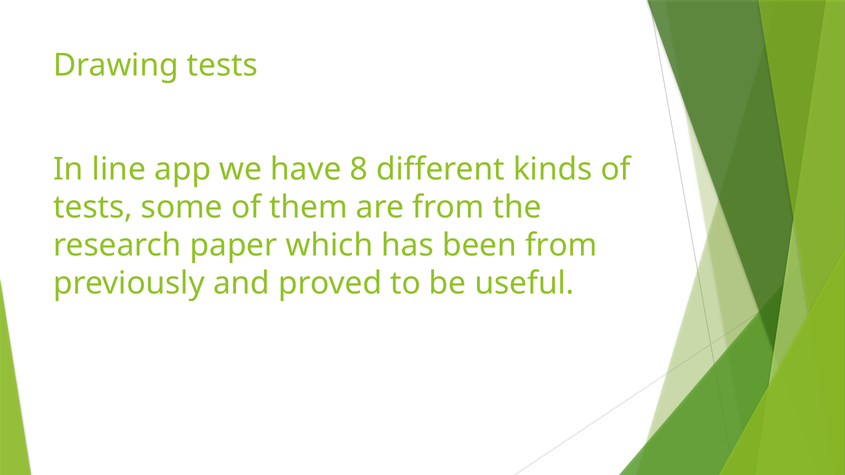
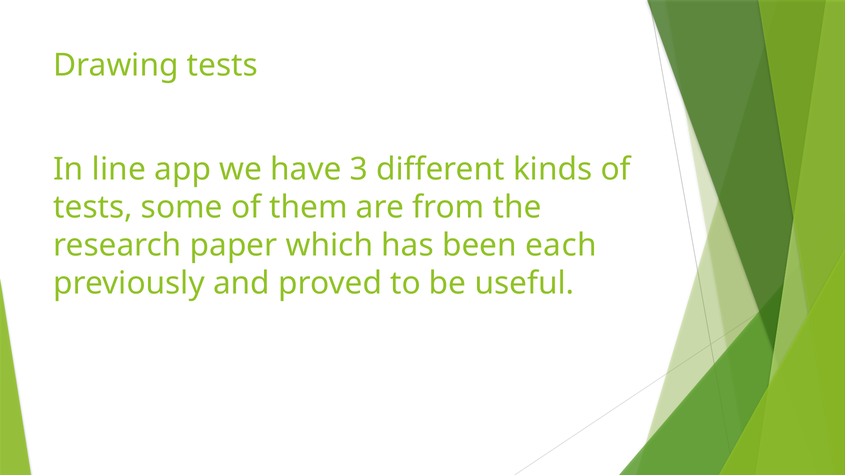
8: 8 -> 3
been from: from -> each
